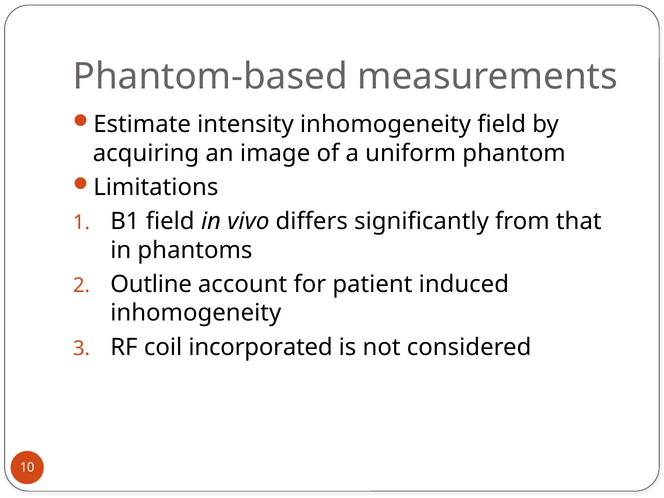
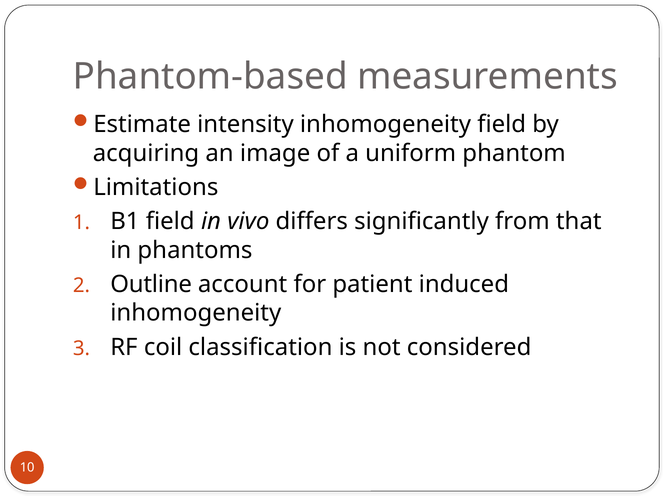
incorporated: incorporated -> classification
